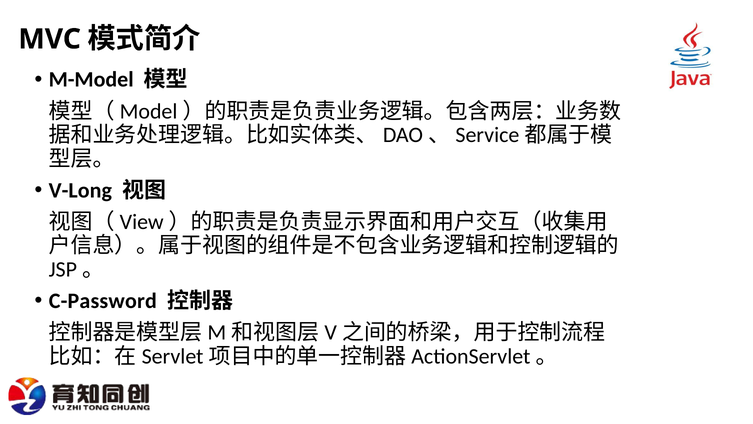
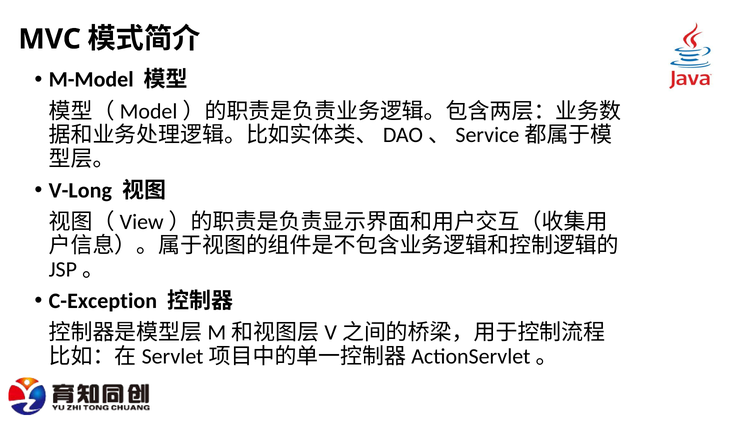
C-Password: C-Password -> C-Exception
